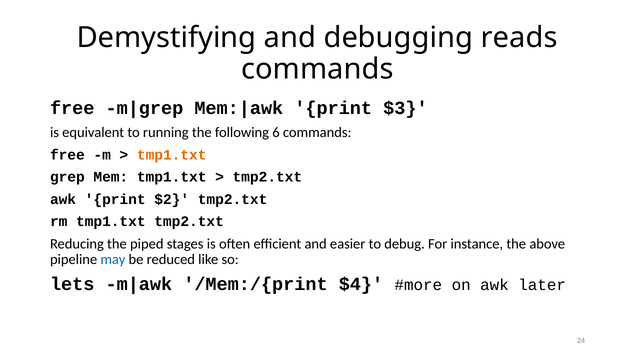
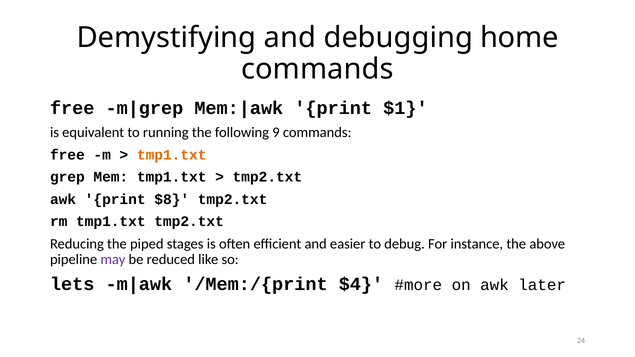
reads: reads -> home
$3: $3 -> $1
6: 6 -> 9
$2: $2 -> $8
may colour: blue -> purple
